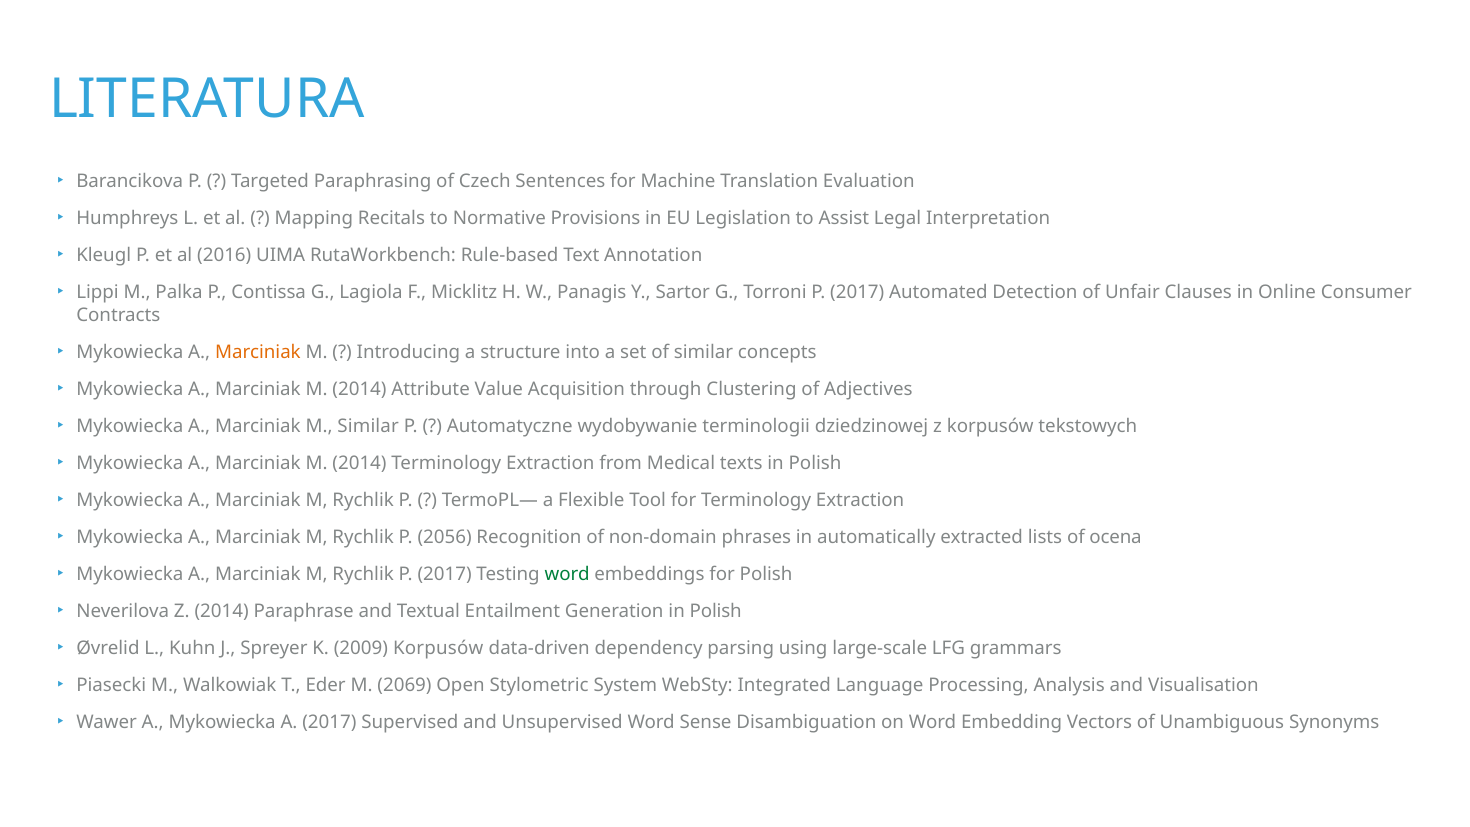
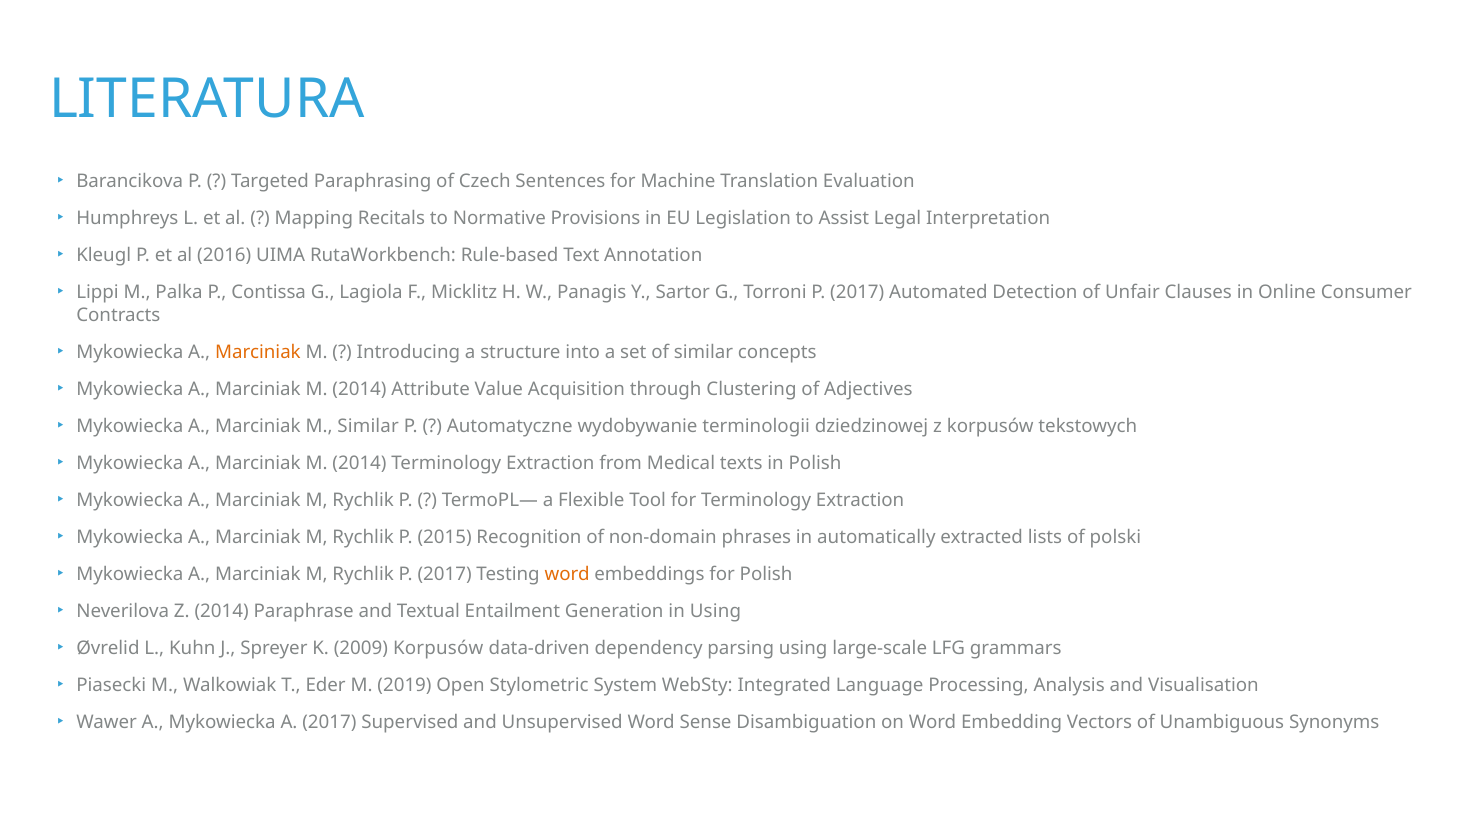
2056: 2056 -> 2015
ocena: ocena -> polski
word at (567, 574) colour: green -> orange
Generation in Polish: Polish -> Using
2069: 2069 -> 2019
